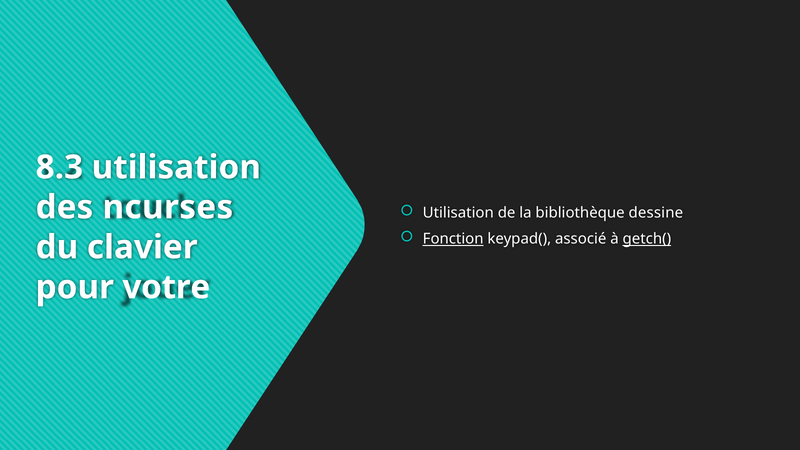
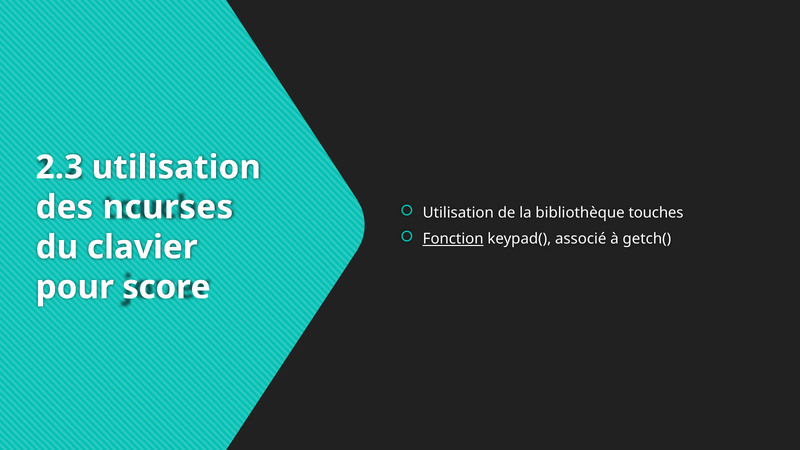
8.3: 8.3 -> 2.3
dessine: dessine -> touches
getch( underline: present -> none
votre: votre -> score
